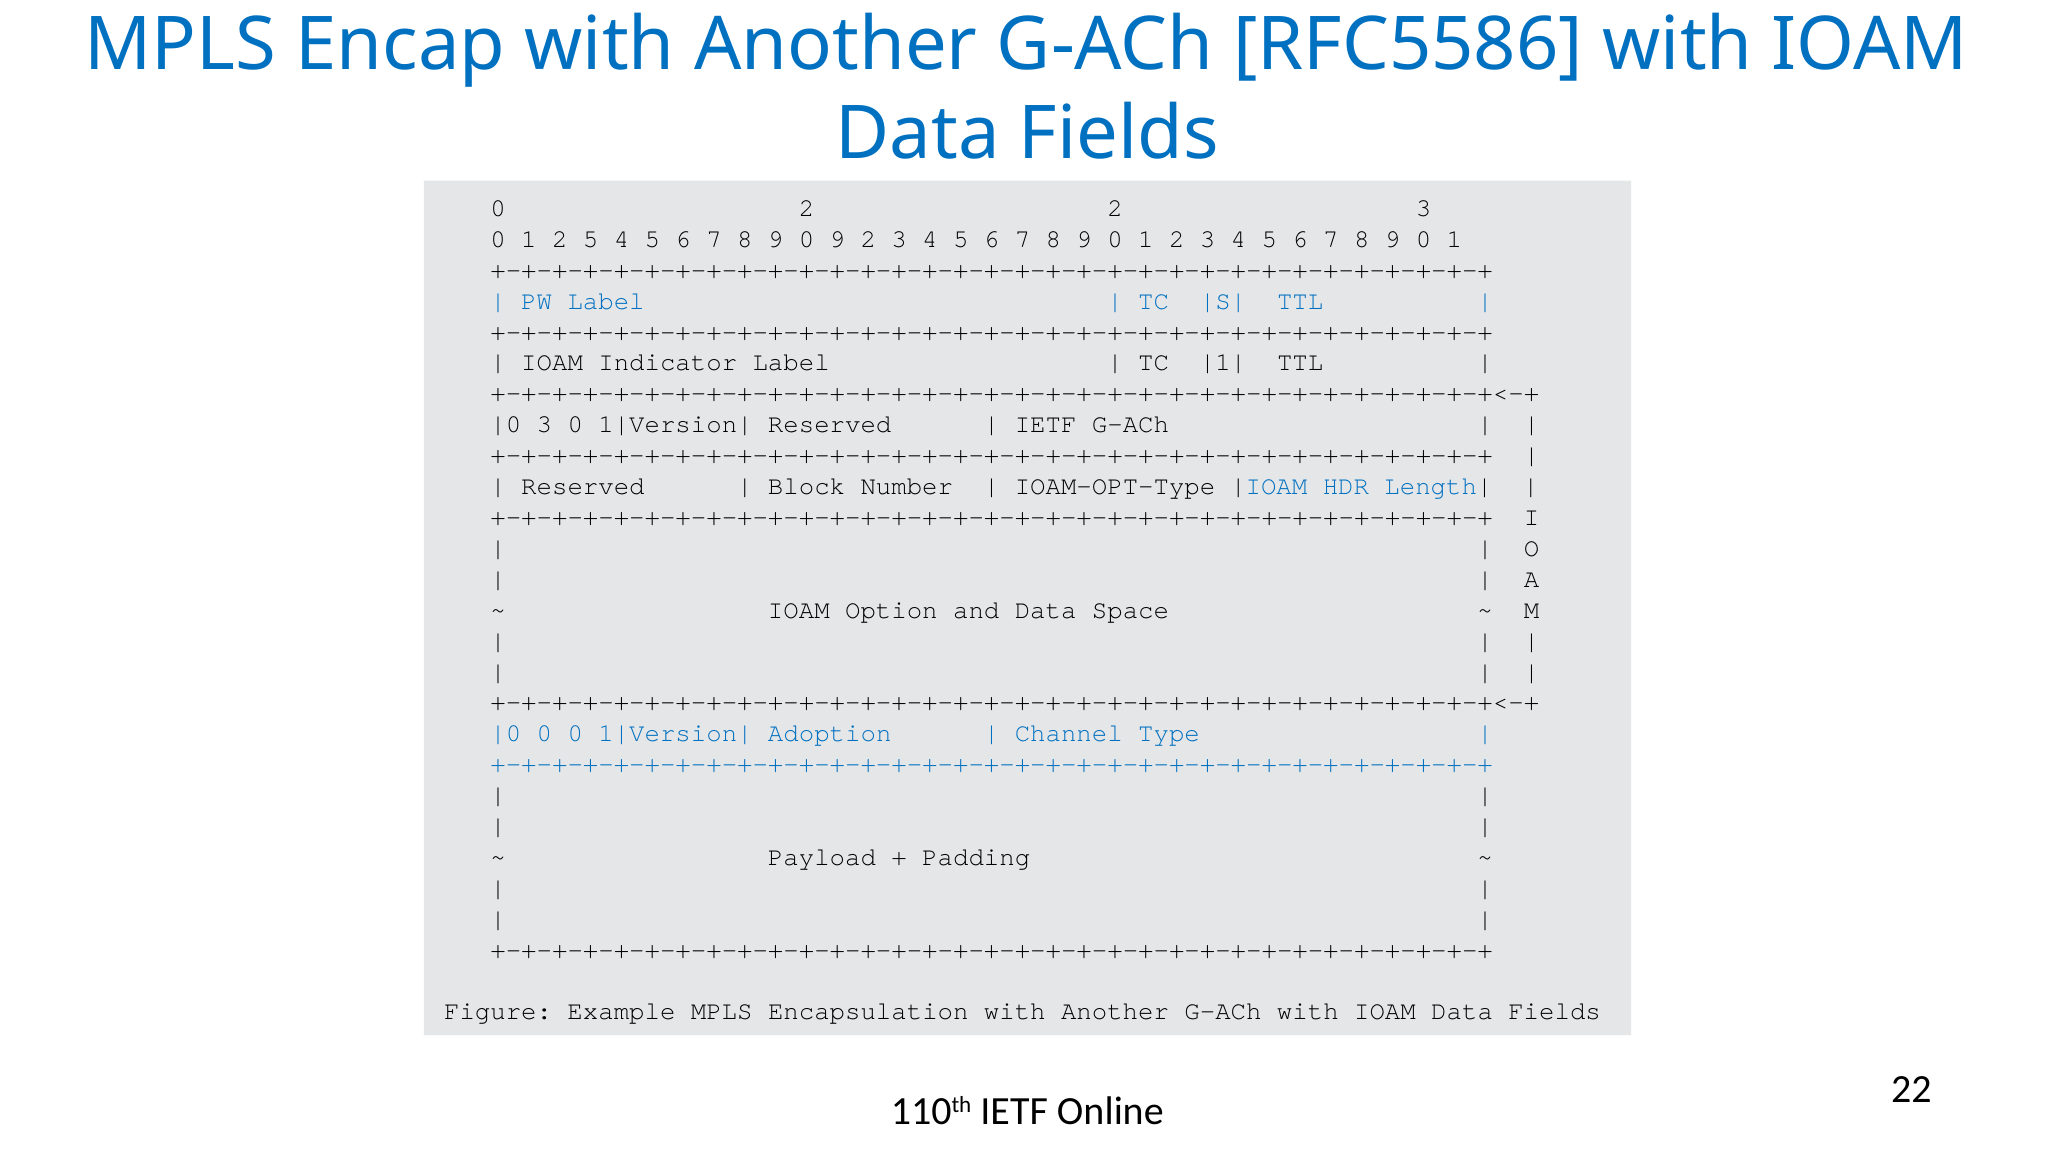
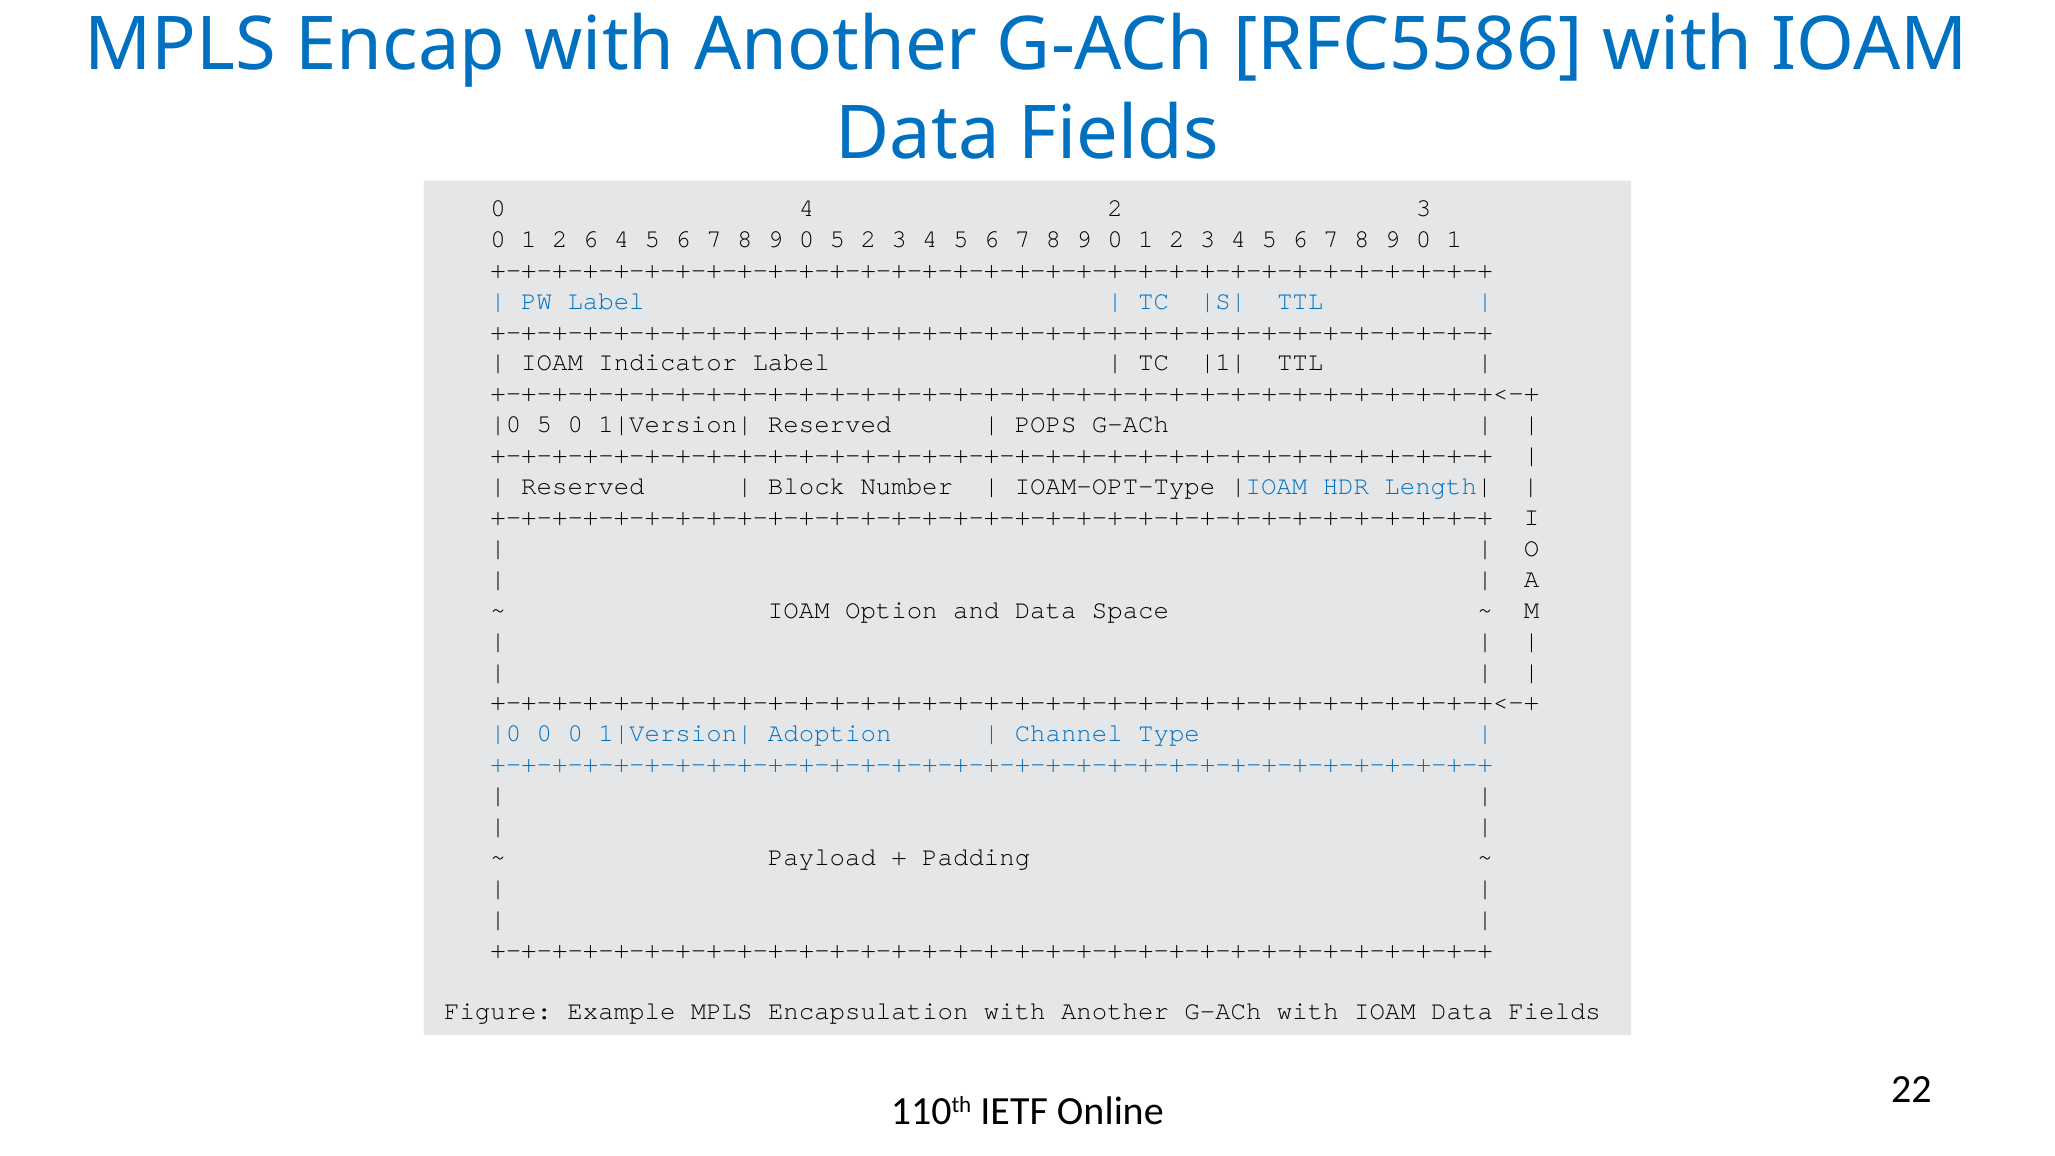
0 2: 2 -> 4
2 5: 5 -> 6
0 9: 9 -> 5
3 at (544, 424): 3 -> 5
IETF at (1046, 424): IETF -> POPS
